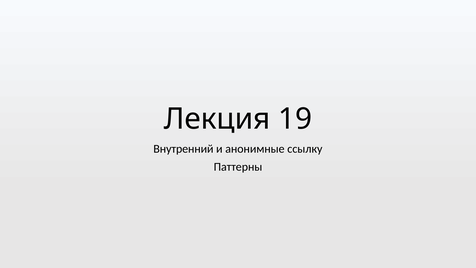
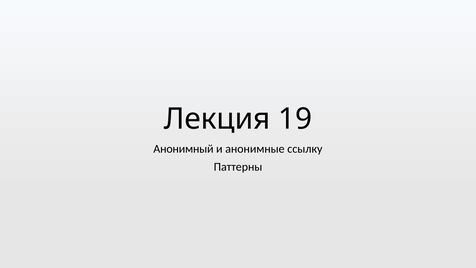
Внутренний: Внутренний -> Анонимный
